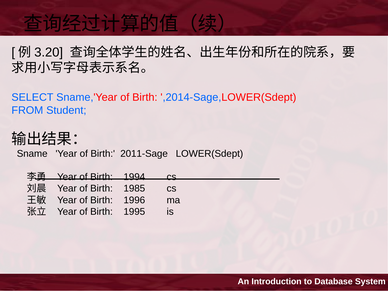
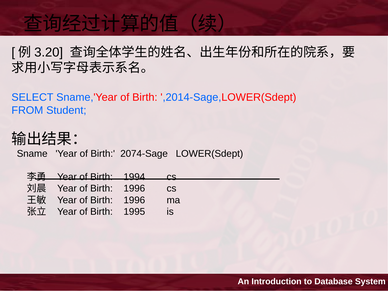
2011-Sage: 2011-Sage -> 2074-Sage
1985 at (134, 188): 1985 -> 1996
